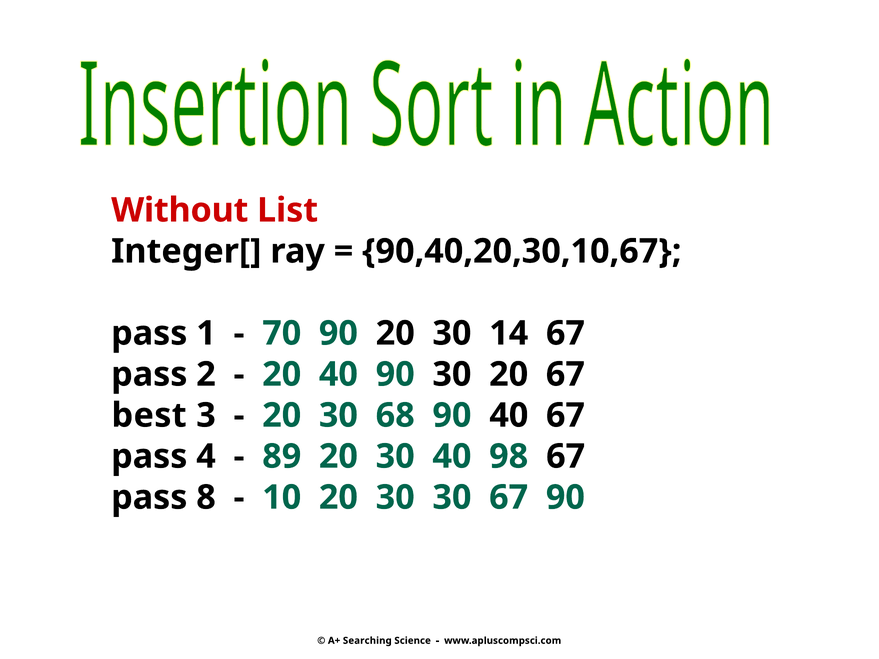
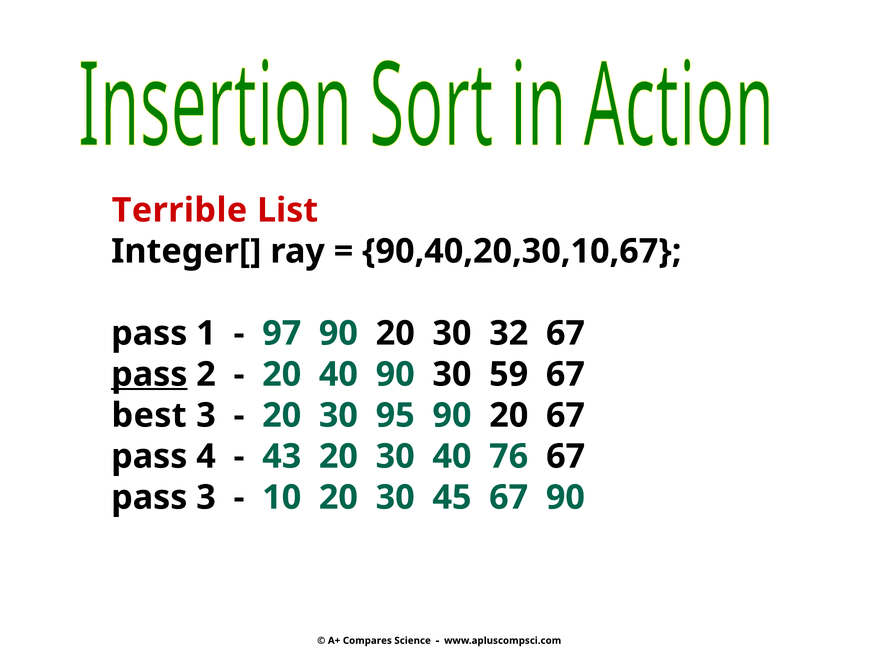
Without: Without -> Terrible
70: 70 -> 97
14: 14 -> 32
pass at (149, 375) underline: none -> present
30 20: 20 -> 59
68: 68 -> 95
40 at (509, 416): 40 -> 20
89: 89 -> 43
98: 98 -> 76
pass 8: 8 -> 3
30 30: 30 -> 45
Searching: Searching -> Compares
